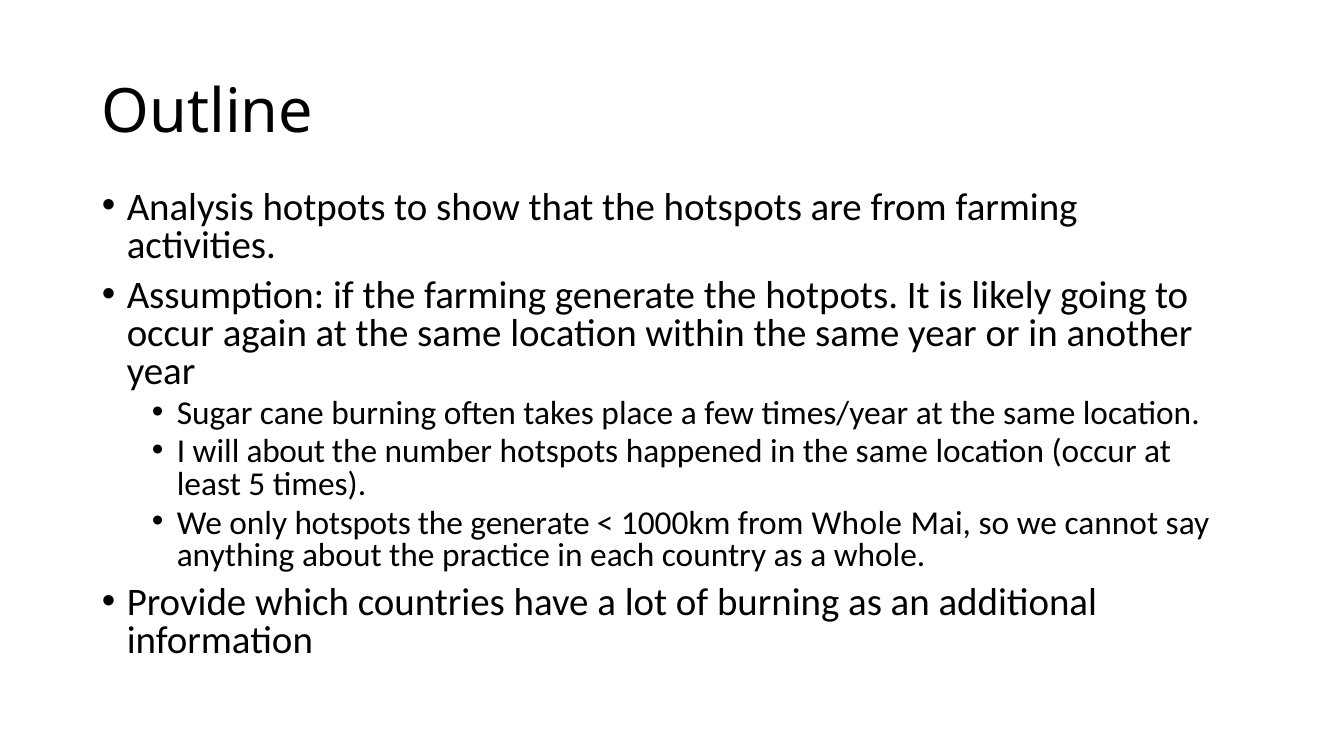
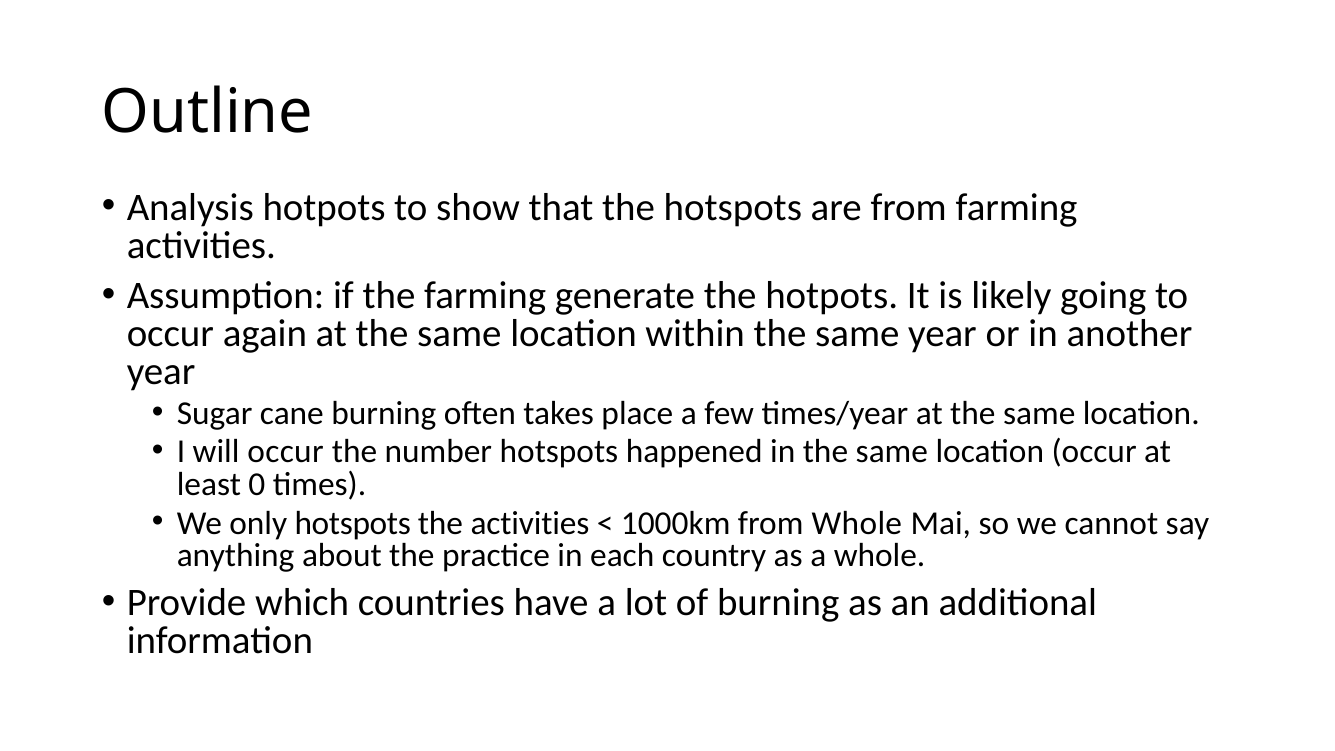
will about: about -> occur
5: 5 -> 0
the generate: generate -> activities
